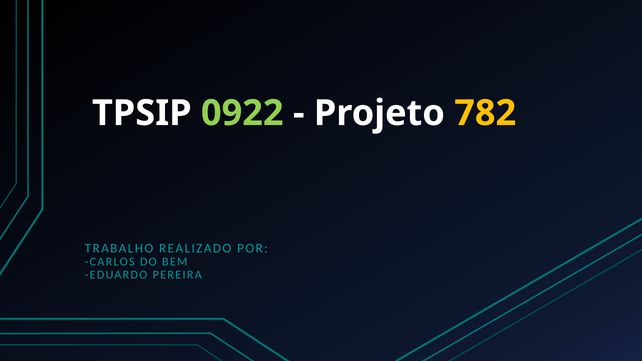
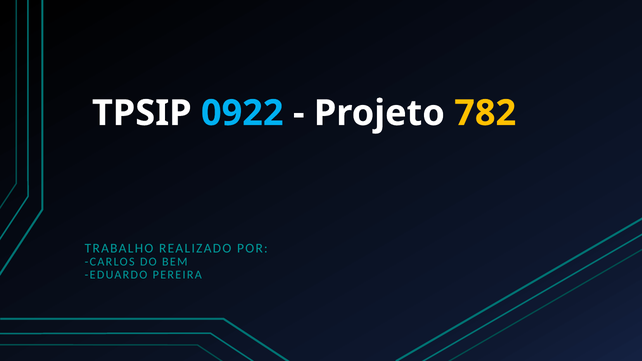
0922 colour: light green -> light blue
